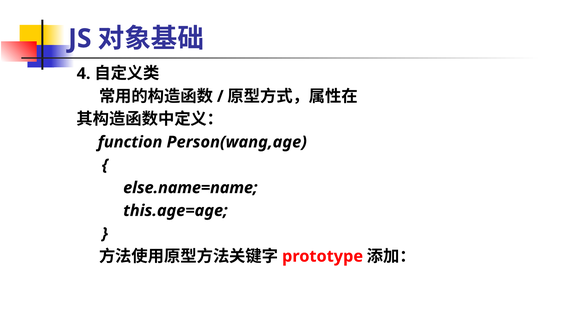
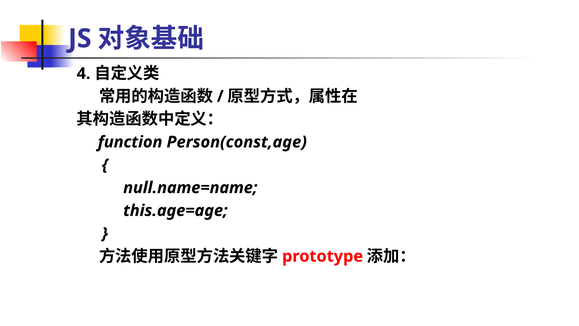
Person(wang,age: Person(wang,age -> Person(const,age
else.name=name: else.name=name -> null.name=name
